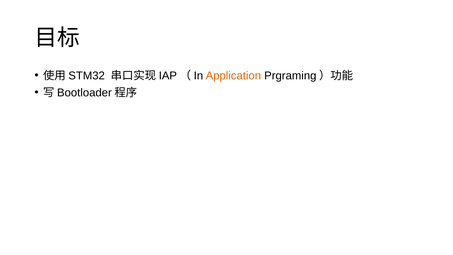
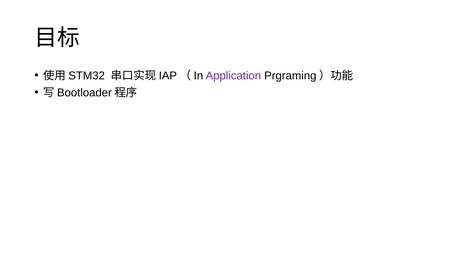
Application colour: orange -> purple
